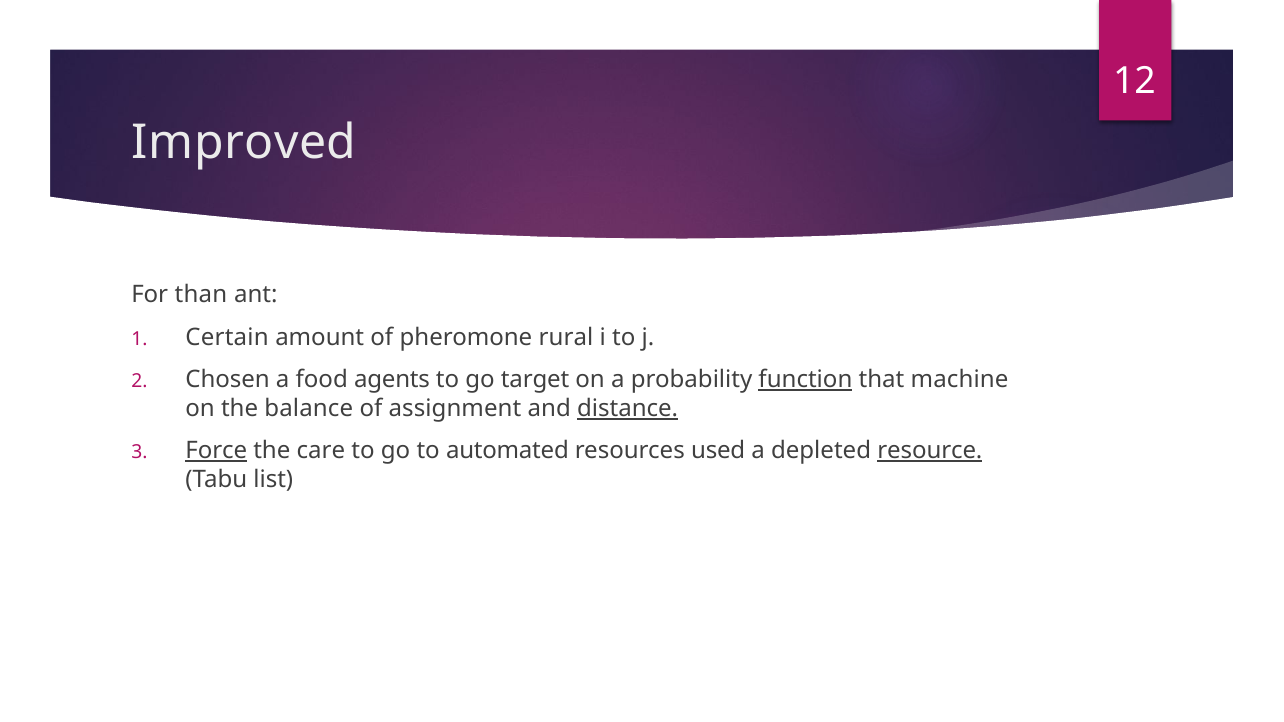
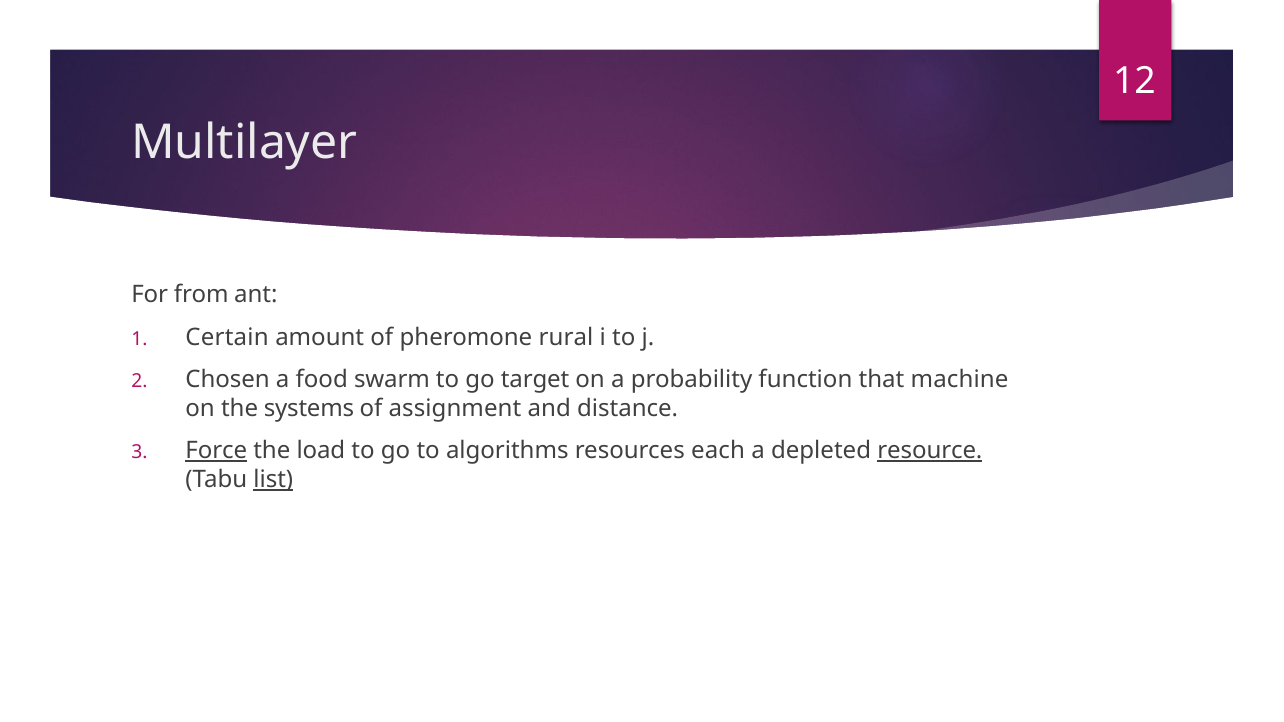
Improved: Improved -> Multilayer
than: than -> from
agents: agents -> swarm
function underline: present -> none
balance: balance -> systems
distance underline: present -> none
care: care -> load
automated: automated -> algorithms
used: used -> each
list underline: none -> present
